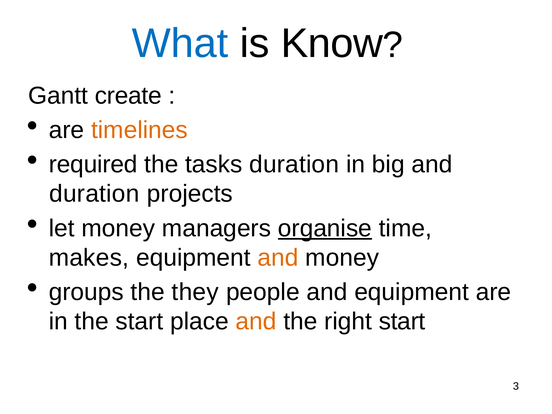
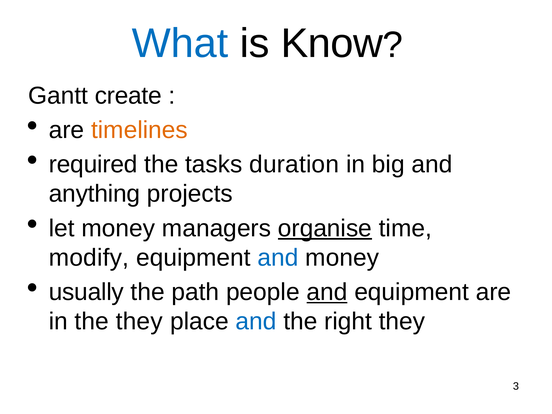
duration at (94, 194): duration -> anything
makes: makes -> modify
and at (278, 258) colour: orange -> blue
groups: groups -> usually
they: they -> path
and at (327, 292) underline: none -> present
the start: start -> they
and at (256, 321) colour: orange -> blue
right start: start -> they
